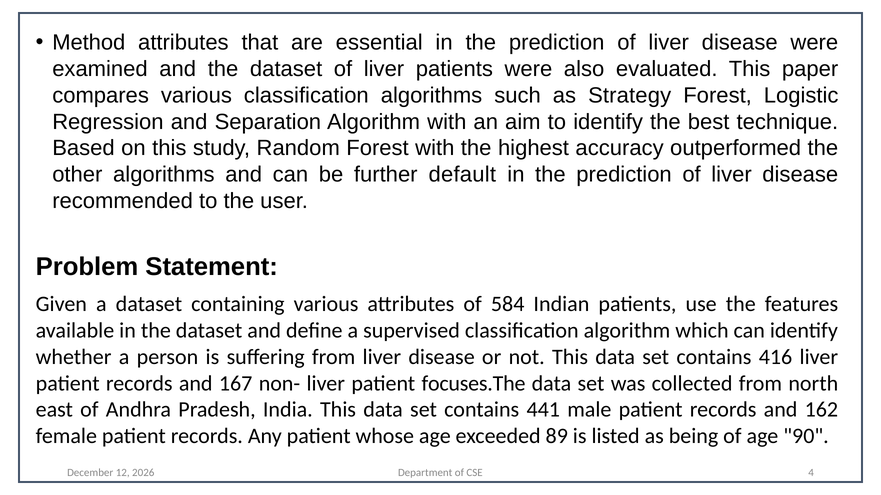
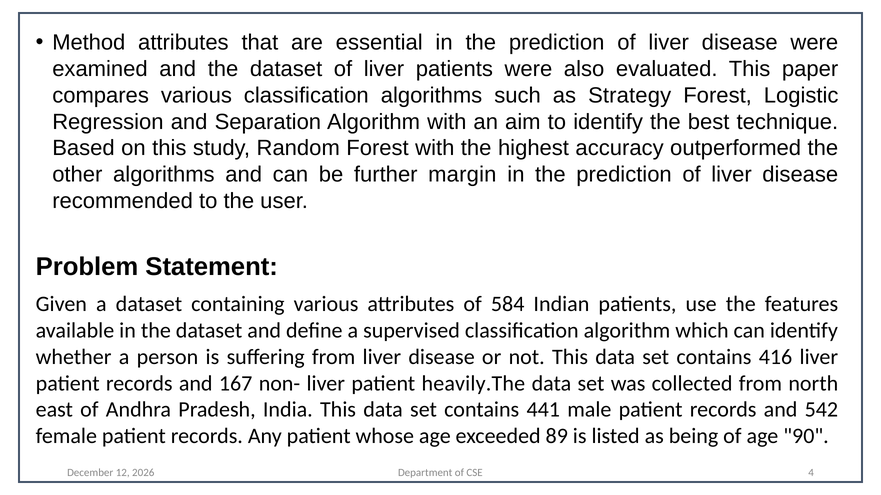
default: default -> margin
focuses.The: focuses.The -> heavily.The
162: 162 -> 542
